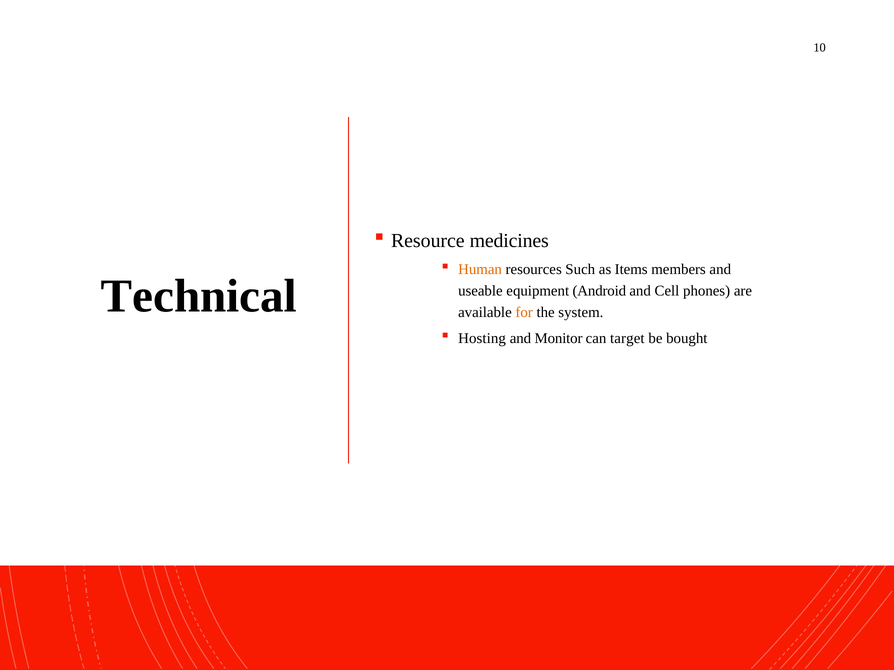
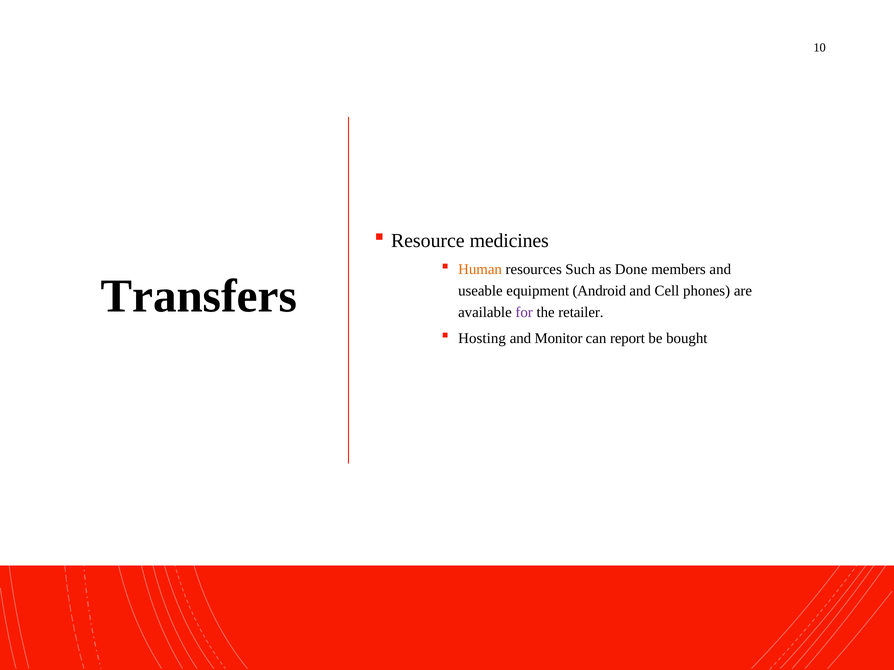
Items: Items -> Done
Technical: Technical -> Transfers
for colour: orange -> purple
system: system -> retailer
target: target -> report
